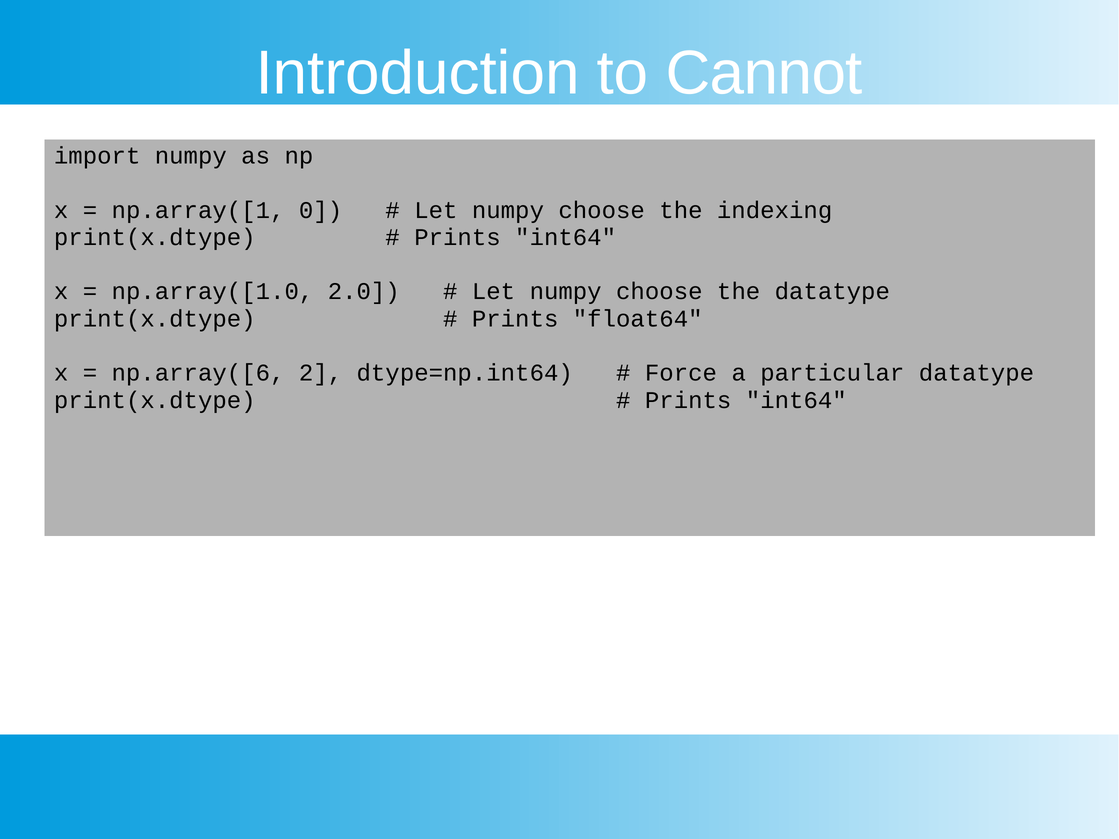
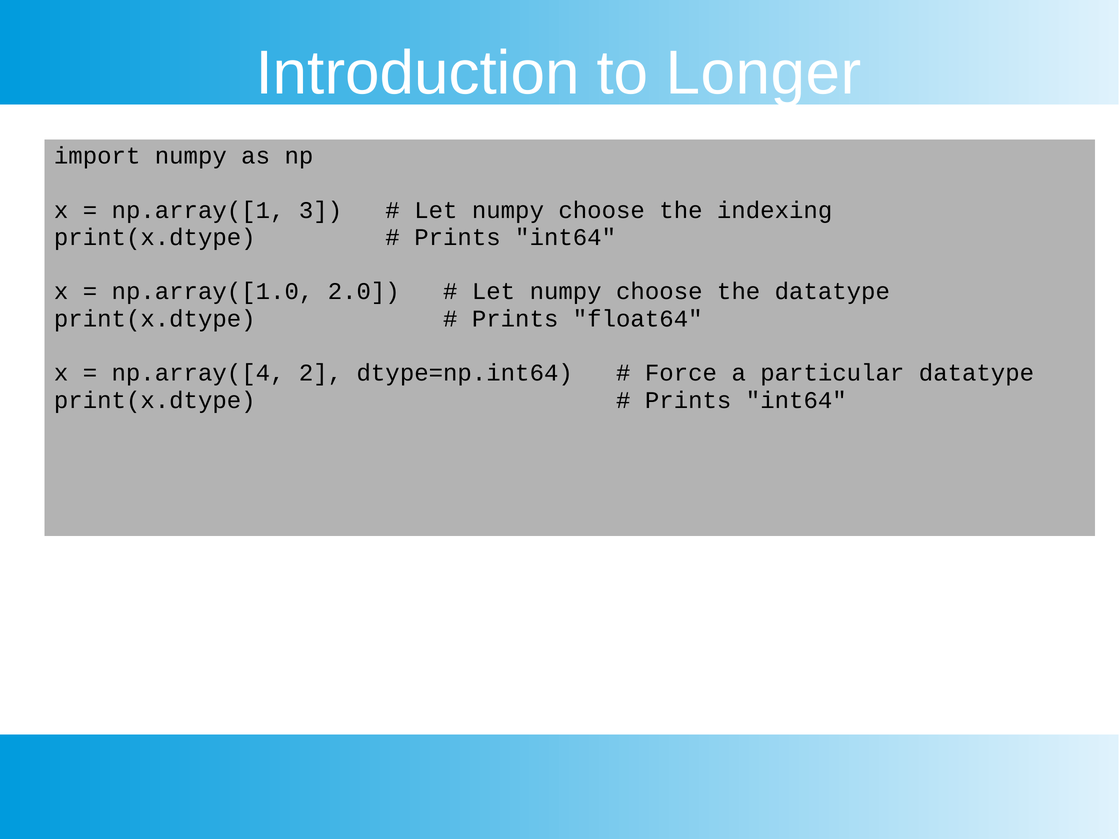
Cannot: Cannot -> Longer
0: 0 -> 3
np.array([6: np.array([6 -> np.array([4
